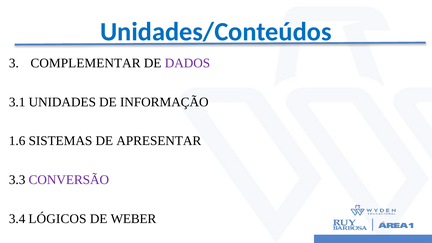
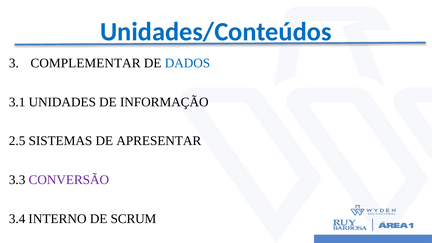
DADOS colour: purple -> blue
1.6: 1.6 -> 2.5
LÓGICOS: LÓGICOS -> INTERNO
WEBER: WEBER -> SCRUM
